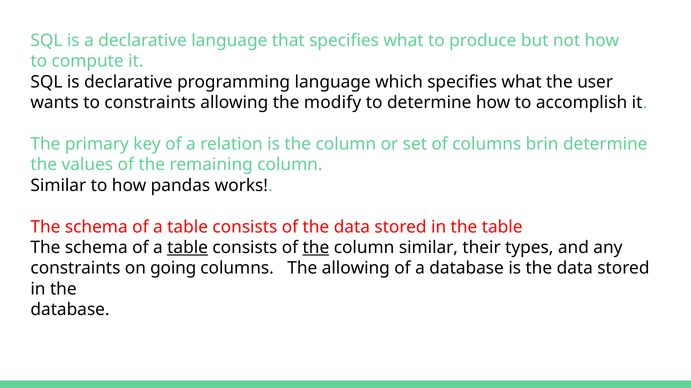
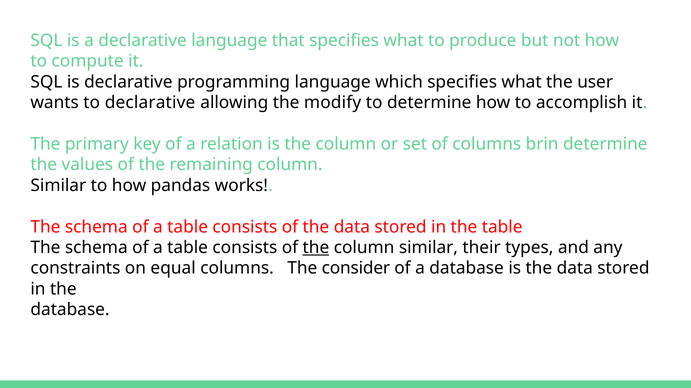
to constraints: constraints -> declarative
table at (188, 248) underline: present -> none
going: going -> equal
The allowing: allowing -> consider
